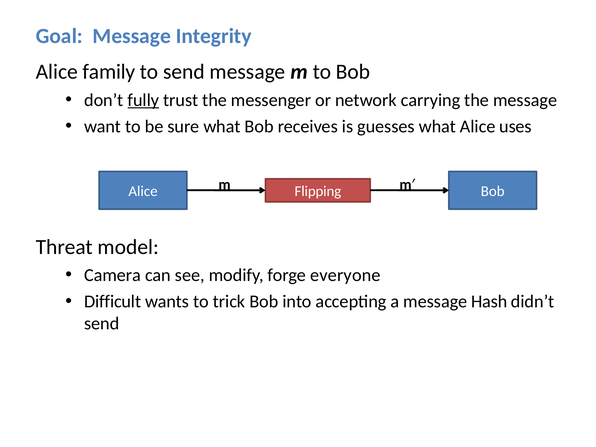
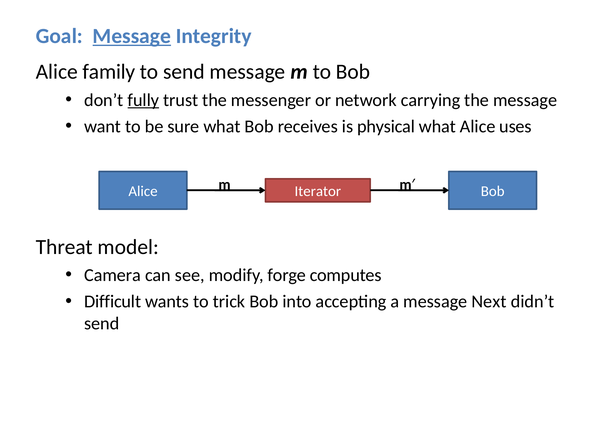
Message at (132, 36) underline: none -> present
guesses: guesses -> physical
Flipping: Flipping -> Iterator
everyone: everyone -> computes
Hash: Hash -> Next
